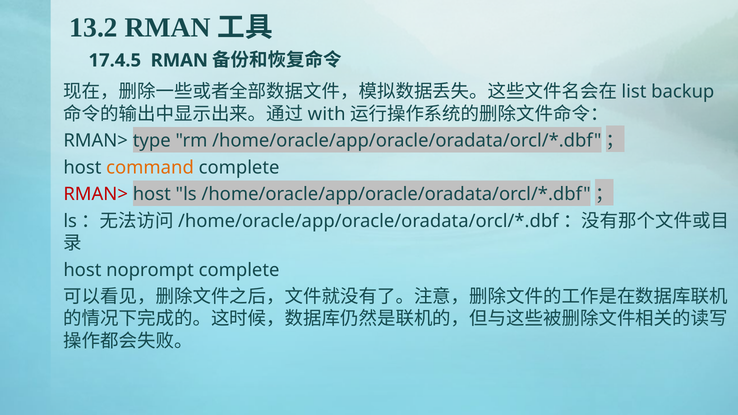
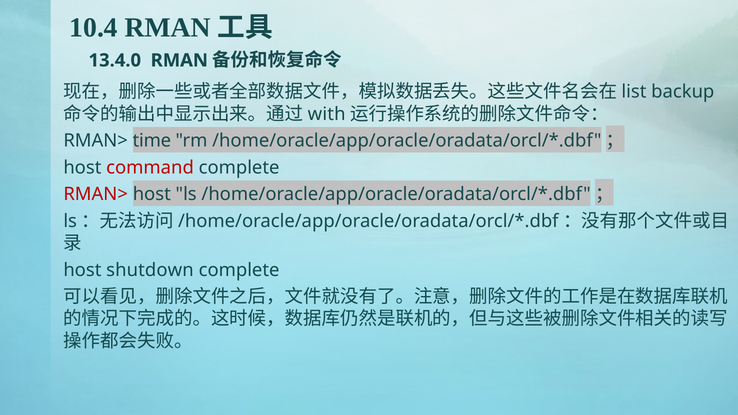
13.2: 13.2 -> 10.4
17.4.5: 17.4.5 -> 13.4.0
type: type -> time
command colour: orange -> red
noprompt: noprompt -> shutdown
